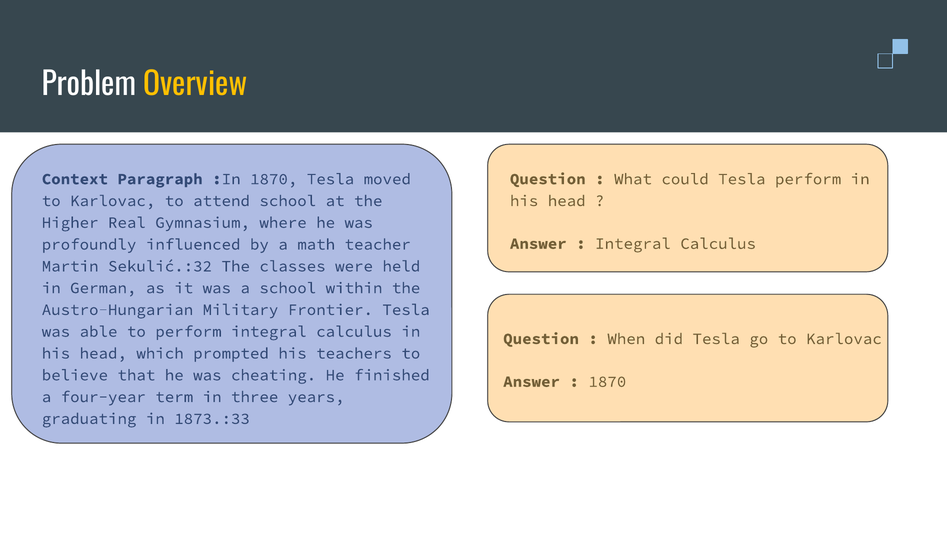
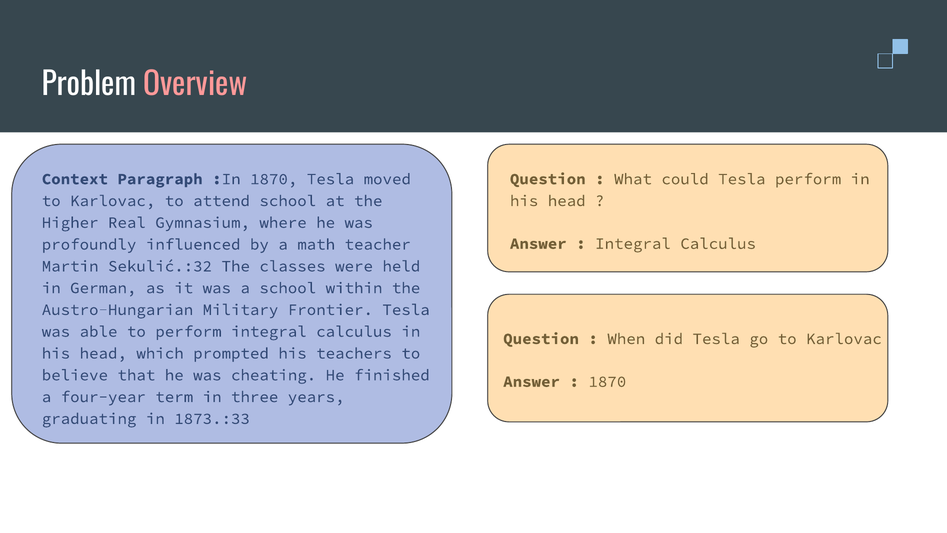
Overview colour: yellow -> pink
